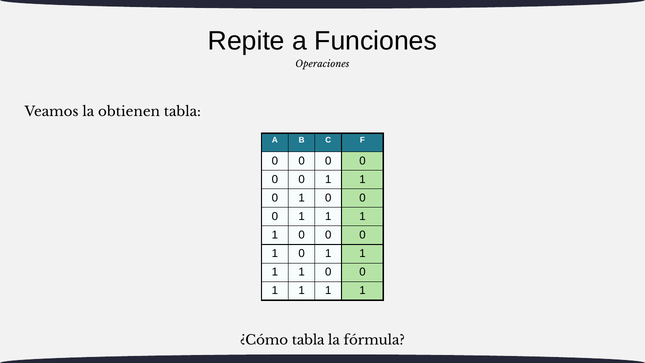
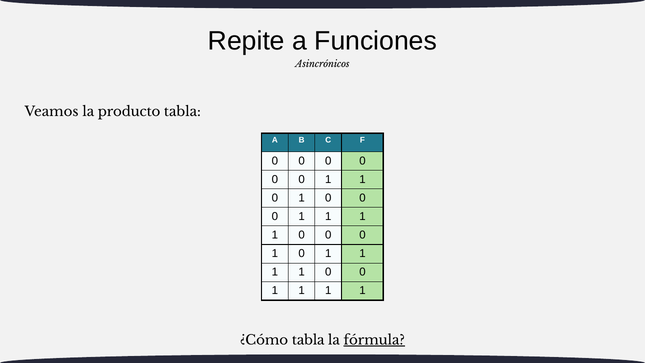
Operaciones: Operaciones -> Asincrónicos
obtienen: obtienen -> producto
fórmula underline: none -> present
